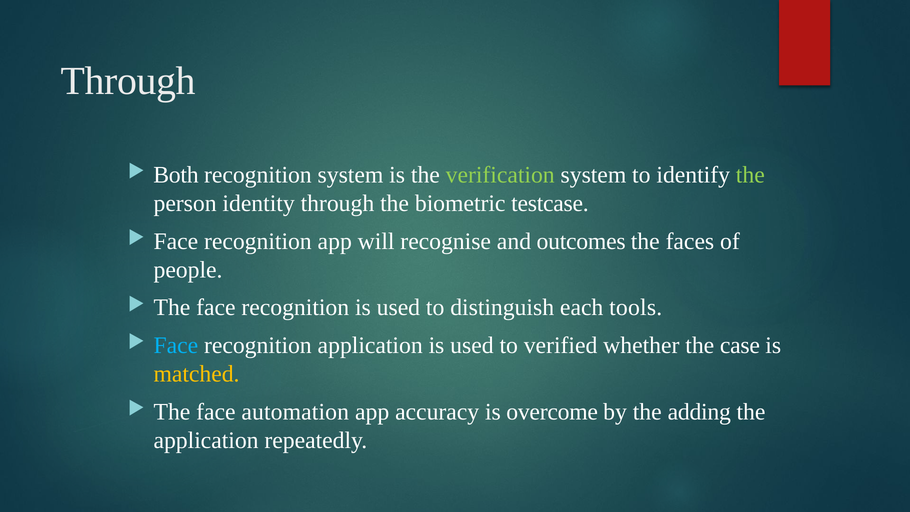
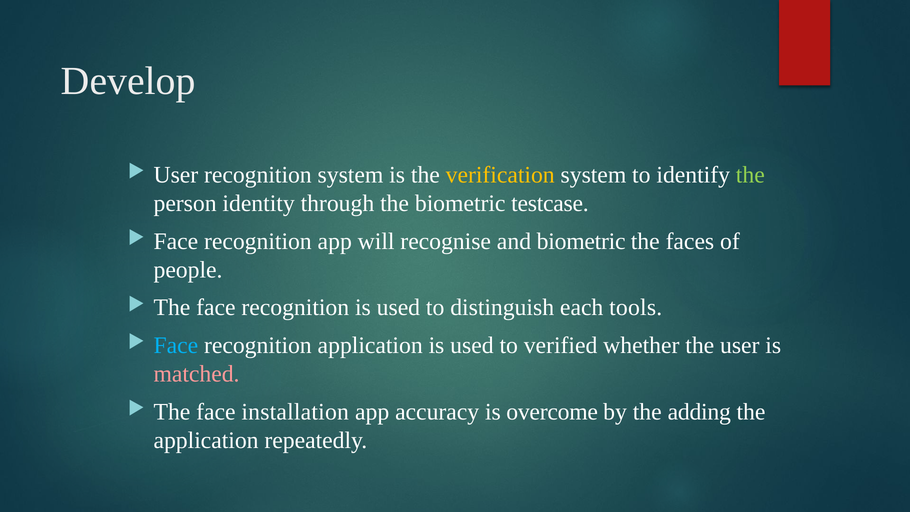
Through at (128, 81): Through -> Develop
Both at (176, 175): Both -> User
verification colour: light green -> yellow
and outcomes: outcomes -> biometric
the case: case -> user
matched colour: yellow -> pink
automation: automation -> installation
